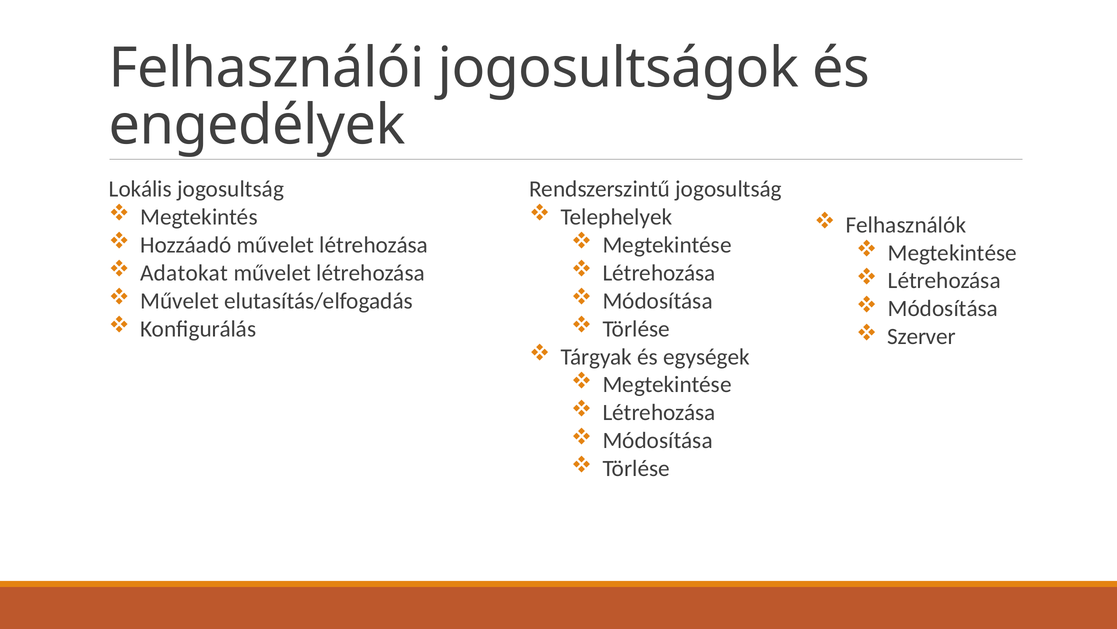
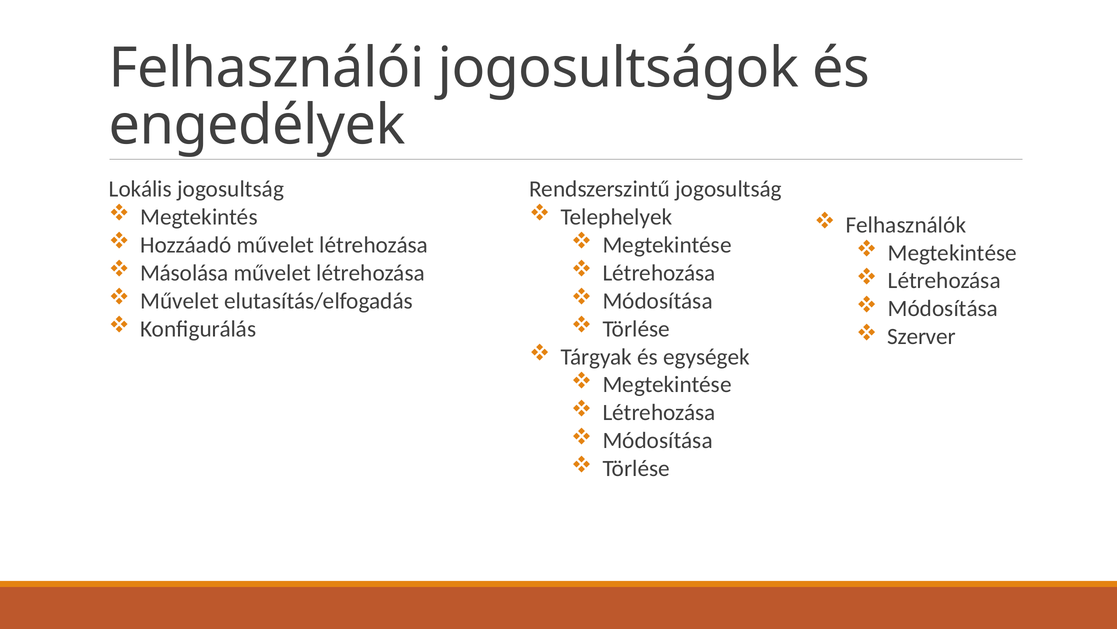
Adatokat: Adatokat -> Másolása
